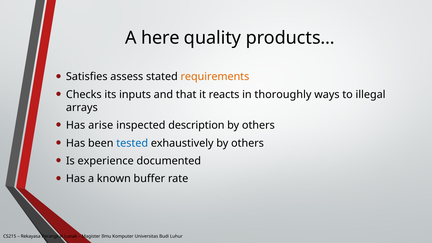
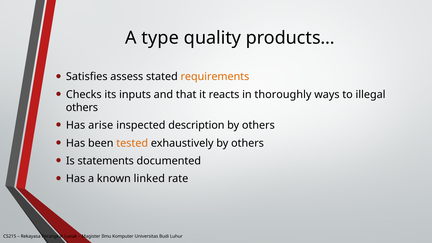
here: here -> type
arrays at (82, 107): arrays -> others
tested colour: blue -> orange
experience: experience -> statements
buffer: buffer -> linked
